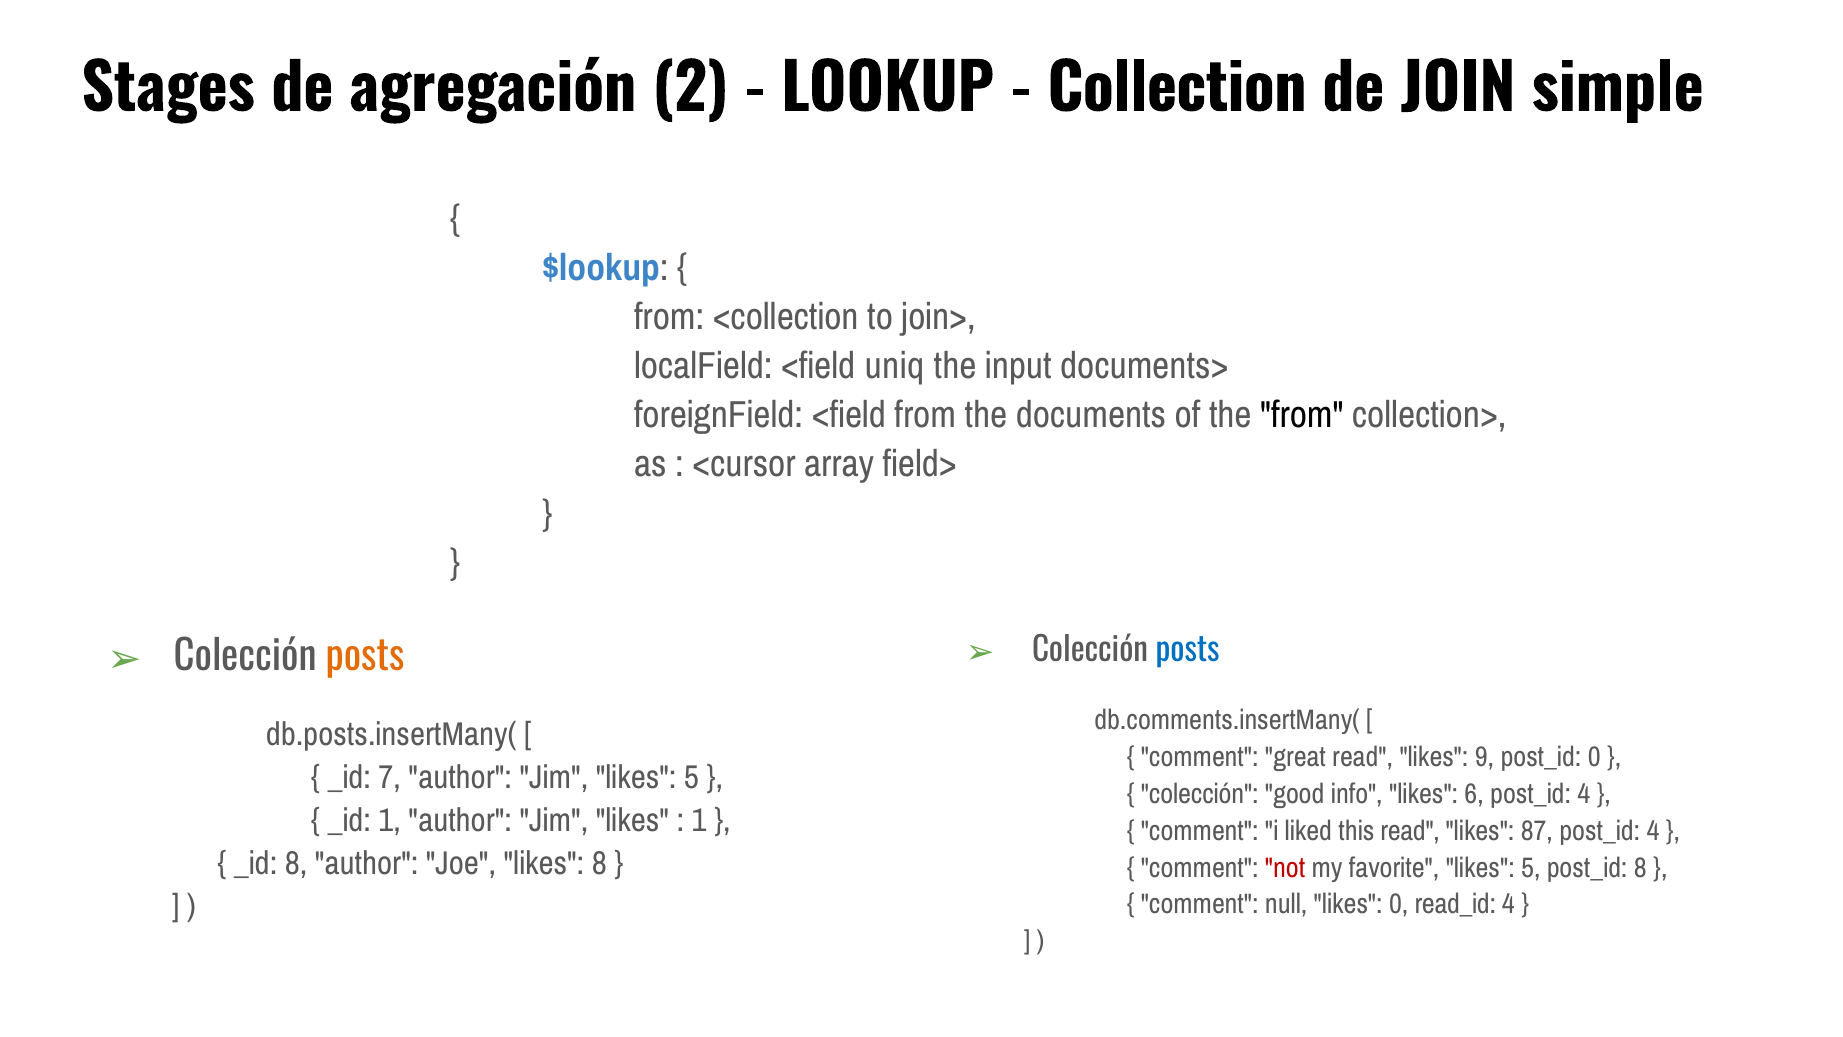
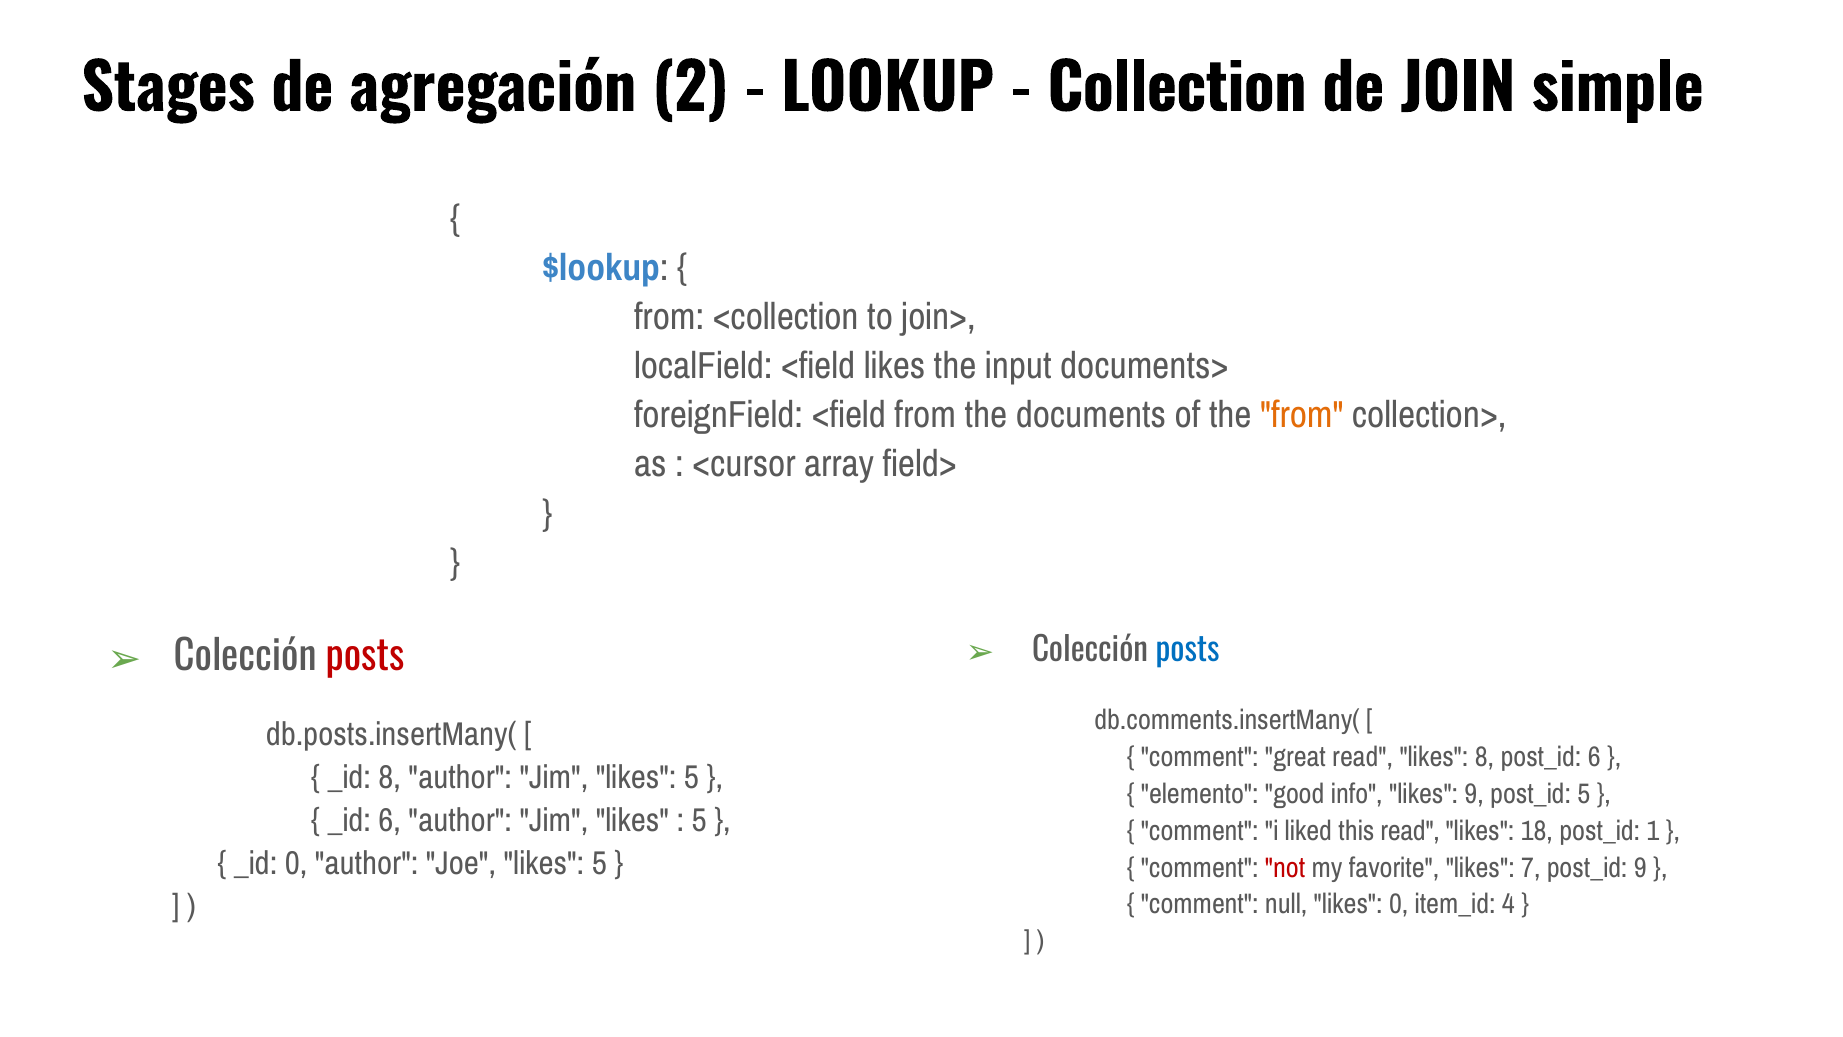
<field uniq: uniq -> likes
from at (1302, 414) colour: black -> orange
posts at (365, 657) colour: orange -> red
likes 9: 9 -> 8
post_id 0: 0 -> 6
_id 7: 7 -> 8
colección at (1200, 793): colección -> elemento
likes 6: 6 -> 9
4 at (1584, 793): 4 -> 5
_id 1: 1 -> 6
1 at (699, 820): 1 -> 5
87: 87 -> 18
4 at (1653, 830): 4 -> 1
_id 8: 8 -> 0
Joe likes 8: 8 -> 5
favorite likes 5: 5 -> 7
post_id 8: 8 -> 9
read_id: read_id -> item_id
